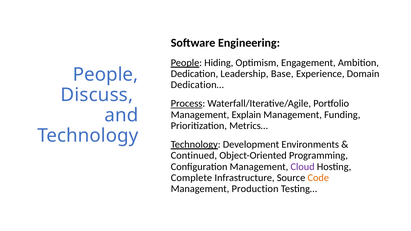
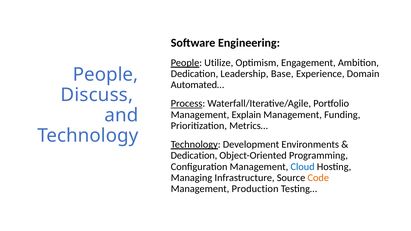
Hiding: Hiding -> Utilize
Dedication…: Dedication… -> Automated…
Continued at (194, 156): Continued -> Dedication
Cloud colour: purple -> blue
Complete: Complete -> Managing
